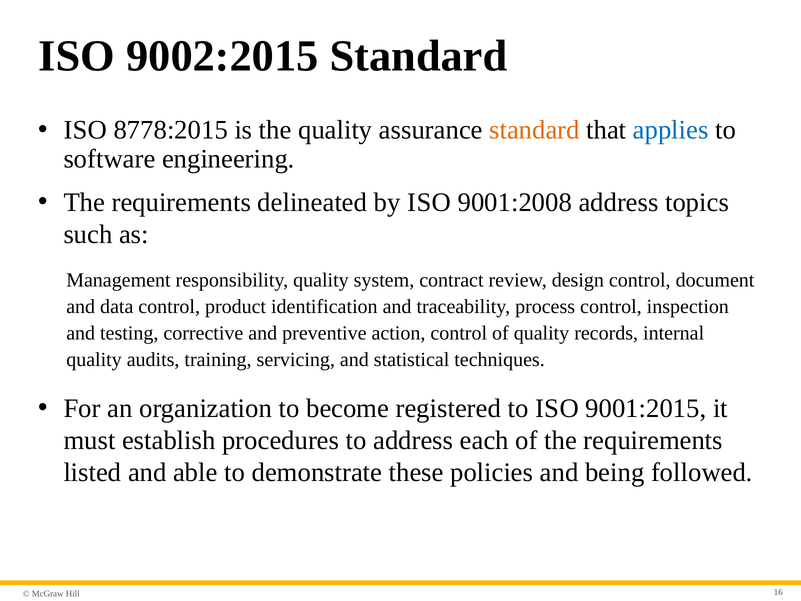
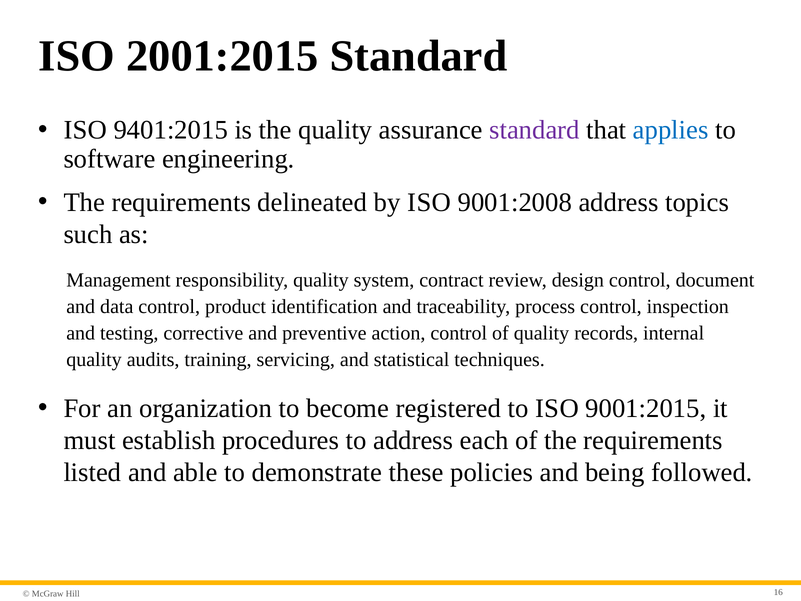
9002:2015: 9002:2015 -> 2001:2015
8778:2015: 8778:2015 -> 9401:2015
standard at (534, 130) colour: orange -> purple
